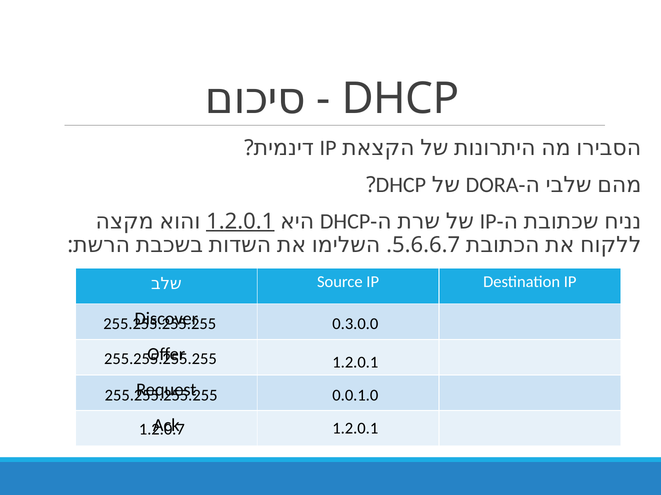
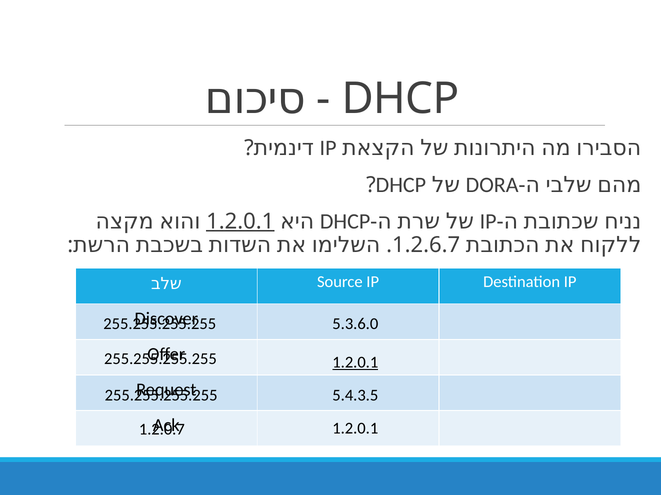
5.6.6.7: 5.6.6.7 -> 1.2.6.7
0.3.0.0: 0.3.0.0 -> 5.3.6.0
1.2.0.1 at (355, 363) underline: none -> present
0.0.1.0: 0.0.1.0 -> 5.4.3.5
